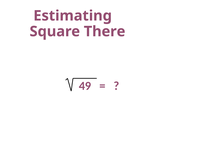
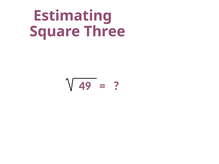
There: There -> Three
